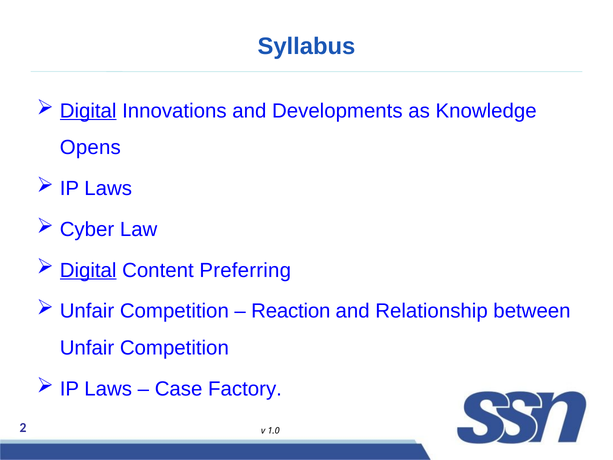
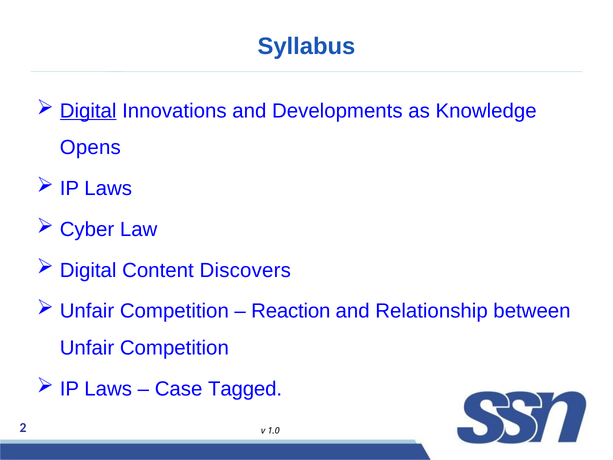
Digital at (88, 270) underline: present -> none
Preferring: Preferring -> Discovers
Factory: Factory -> Tagged
